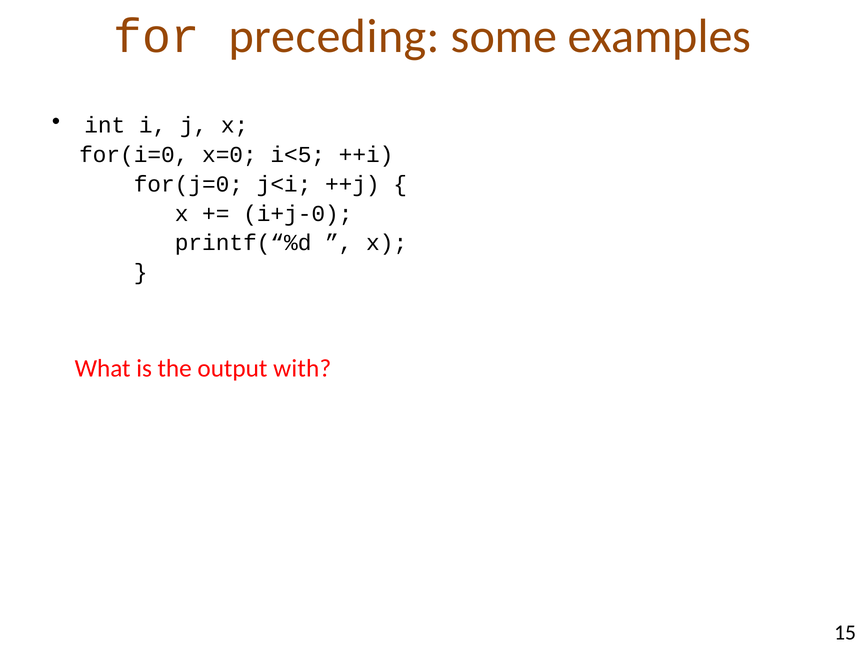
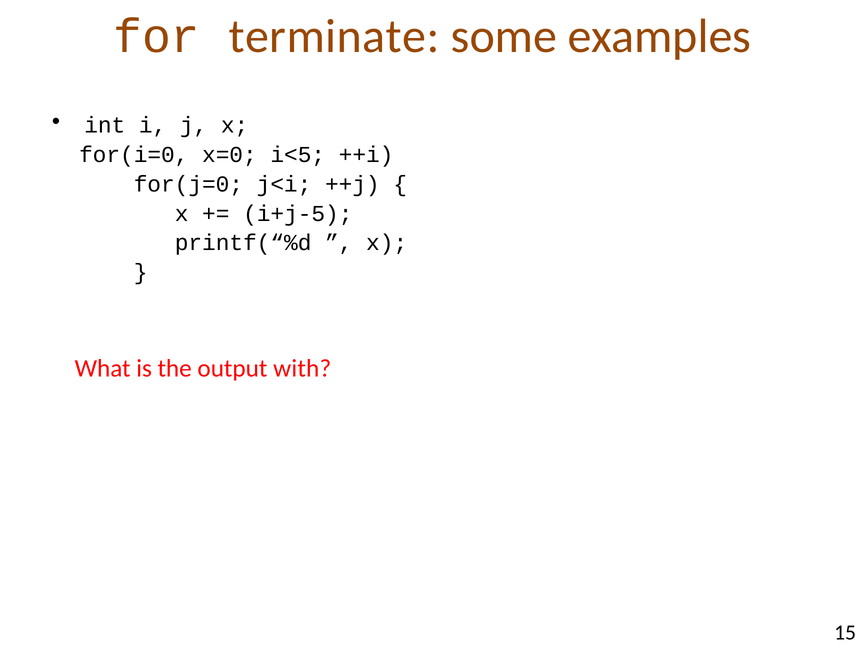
preceding: preceding -> terminate
i+j-0: i+j-0 -> i+j-5
